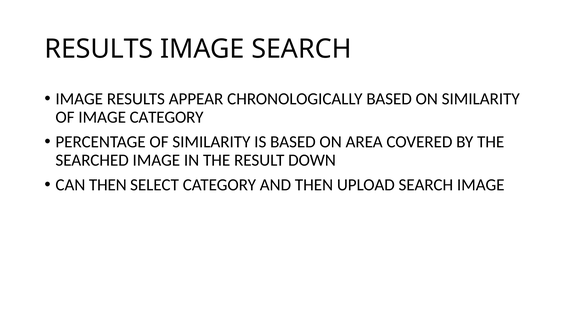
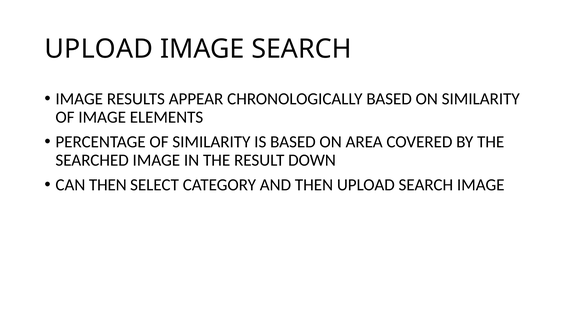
RESULTS at (99, 49): RESULTS -> UPLOAD
IMAGE CATEGORY: CATEGORY -> ELEMENTS
